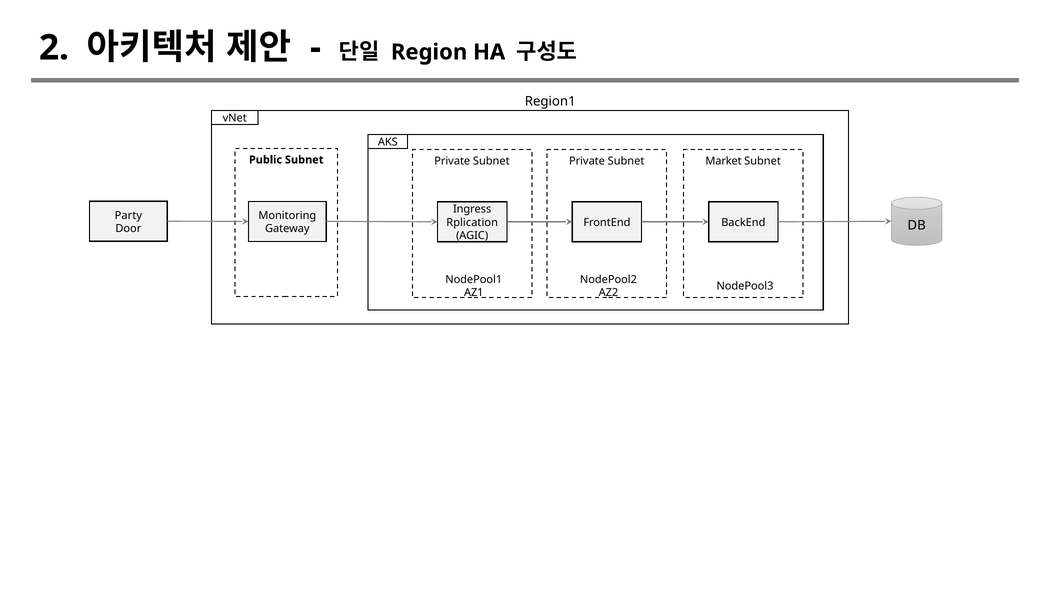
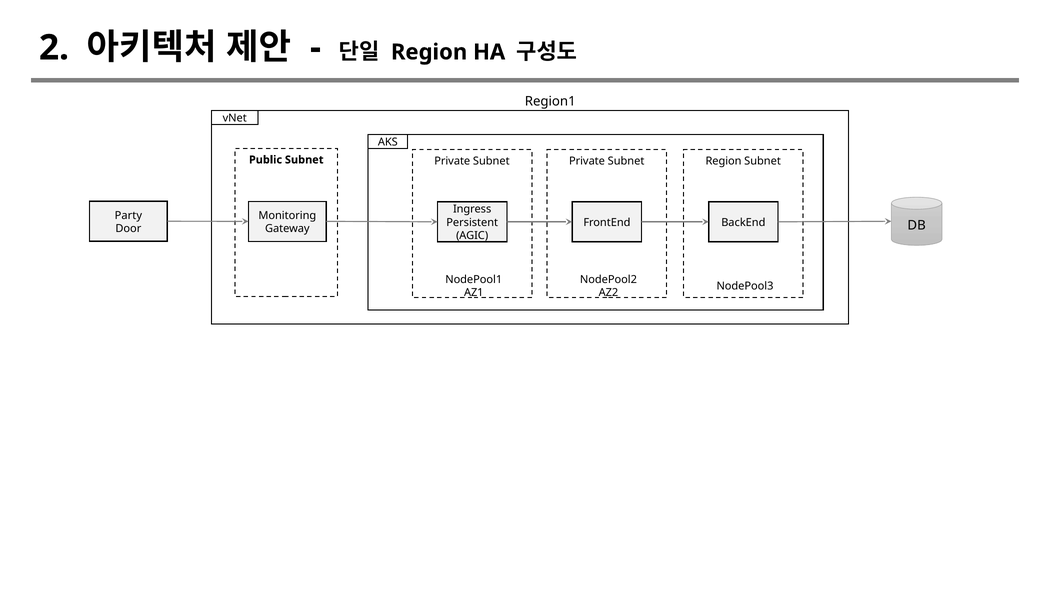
Market at (724, 161): Market -> Region
Rplication: Rplication -> Persistent
